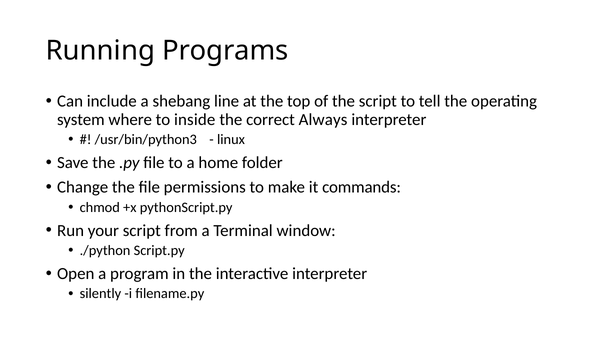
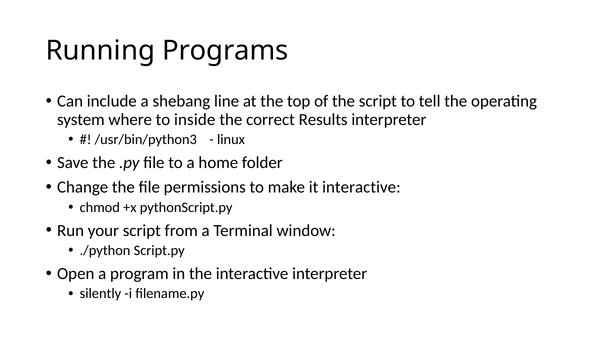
Always: Always -> Results
it commands: commands -> interactive
